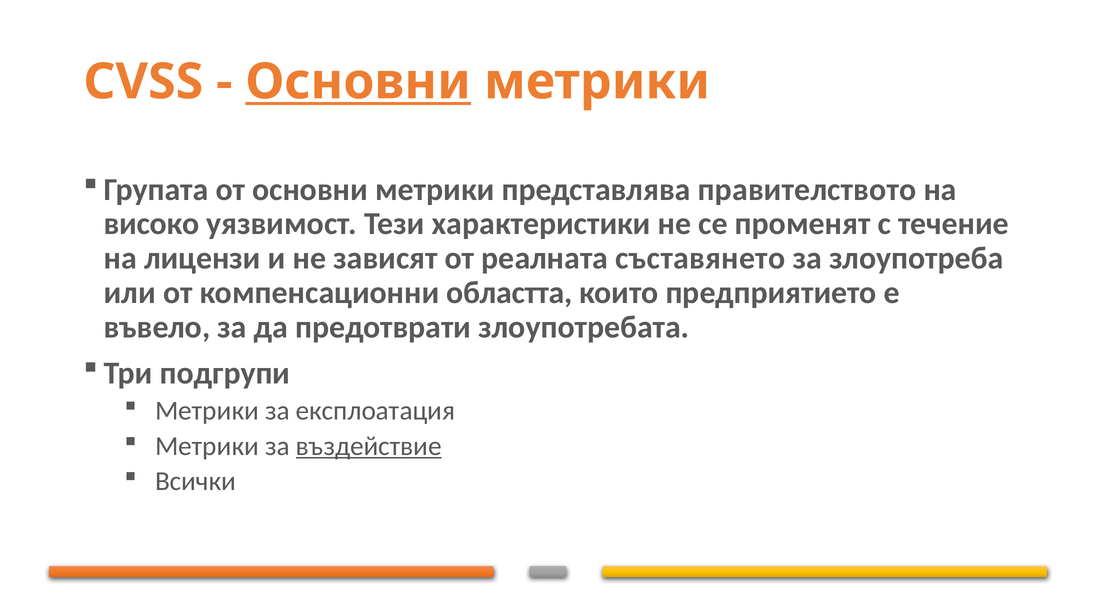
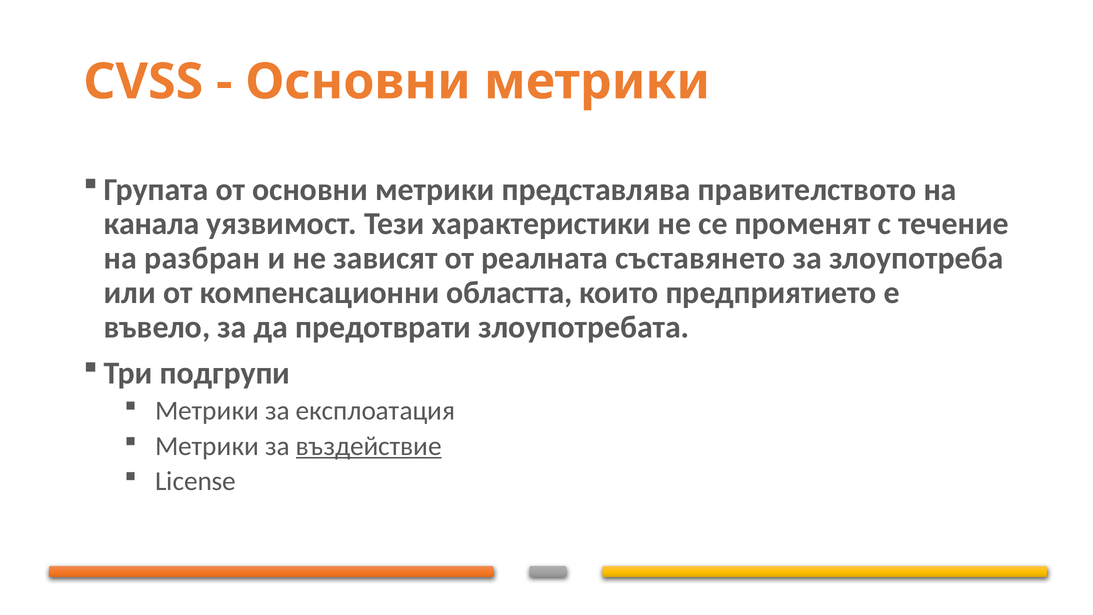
Основни at (358, 82) underline: present -> none
високо: високо -> канала
лицензи: лицензи -> разбран
Всички: Всички -> License
